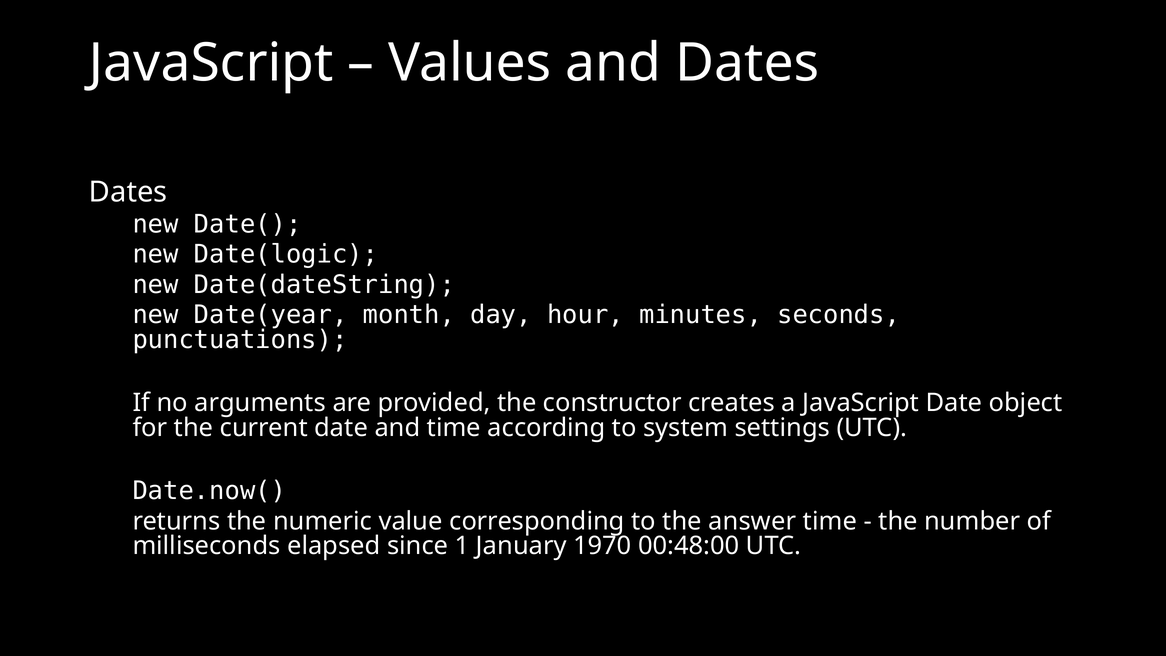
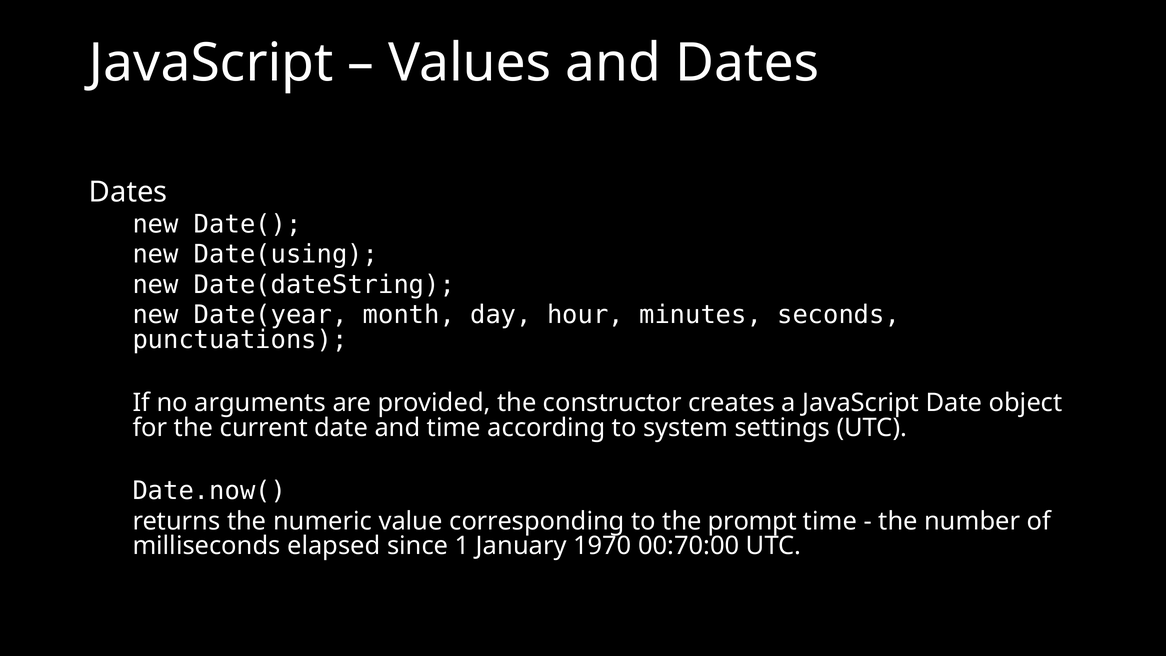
Date(logic: Date(logic -> Date(using
answer: answer -> prompt
00:48:00: 00:48:00 -> 00:70:00
